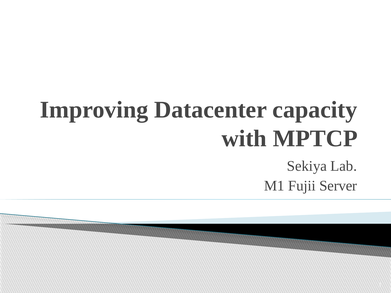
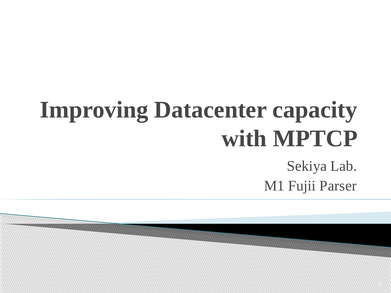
Server: Server -> Parser
